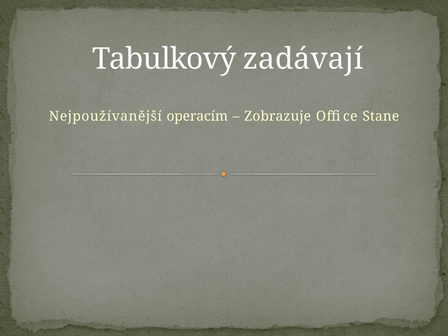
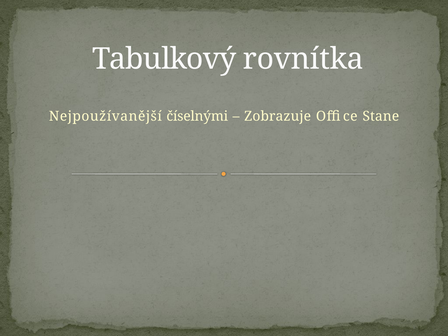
zadávají: zadávají -> rovnítka
operacím: operacím -> číselnými
